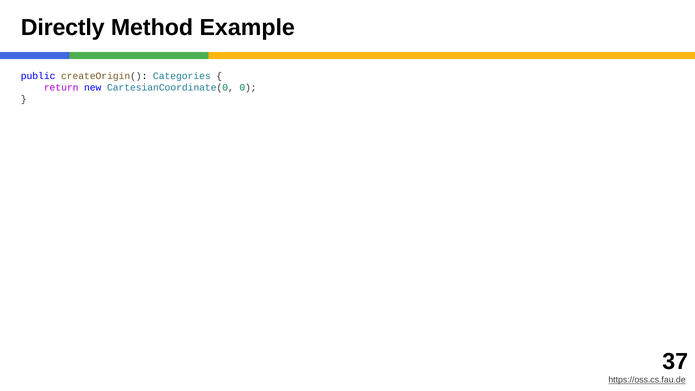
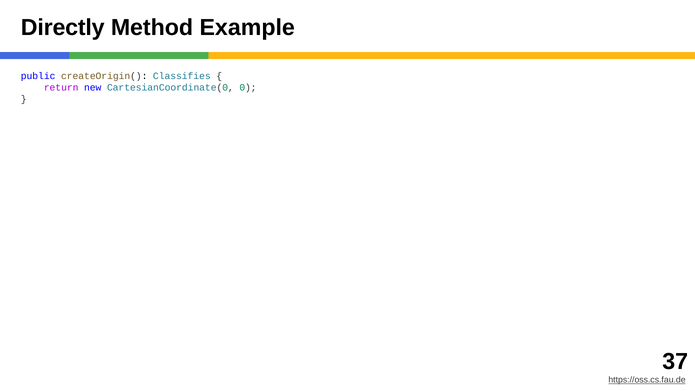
Categories: Categories -> Classifies
